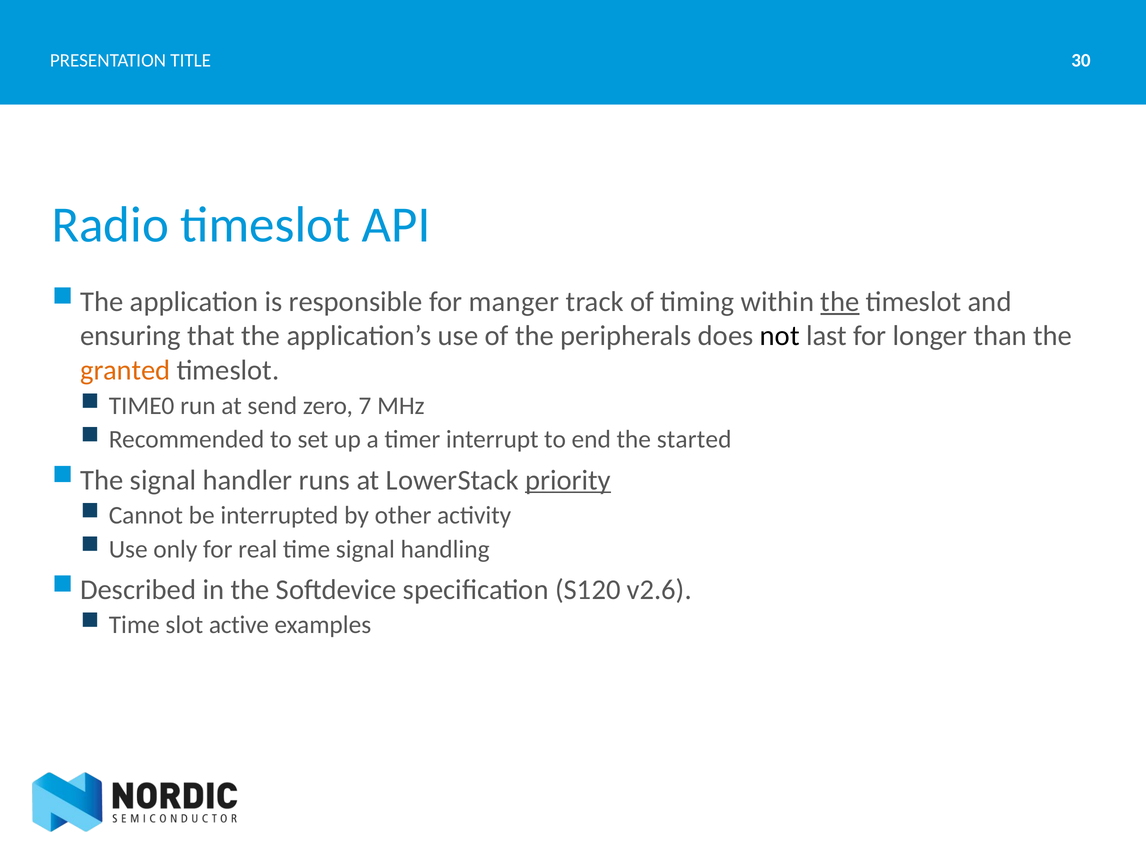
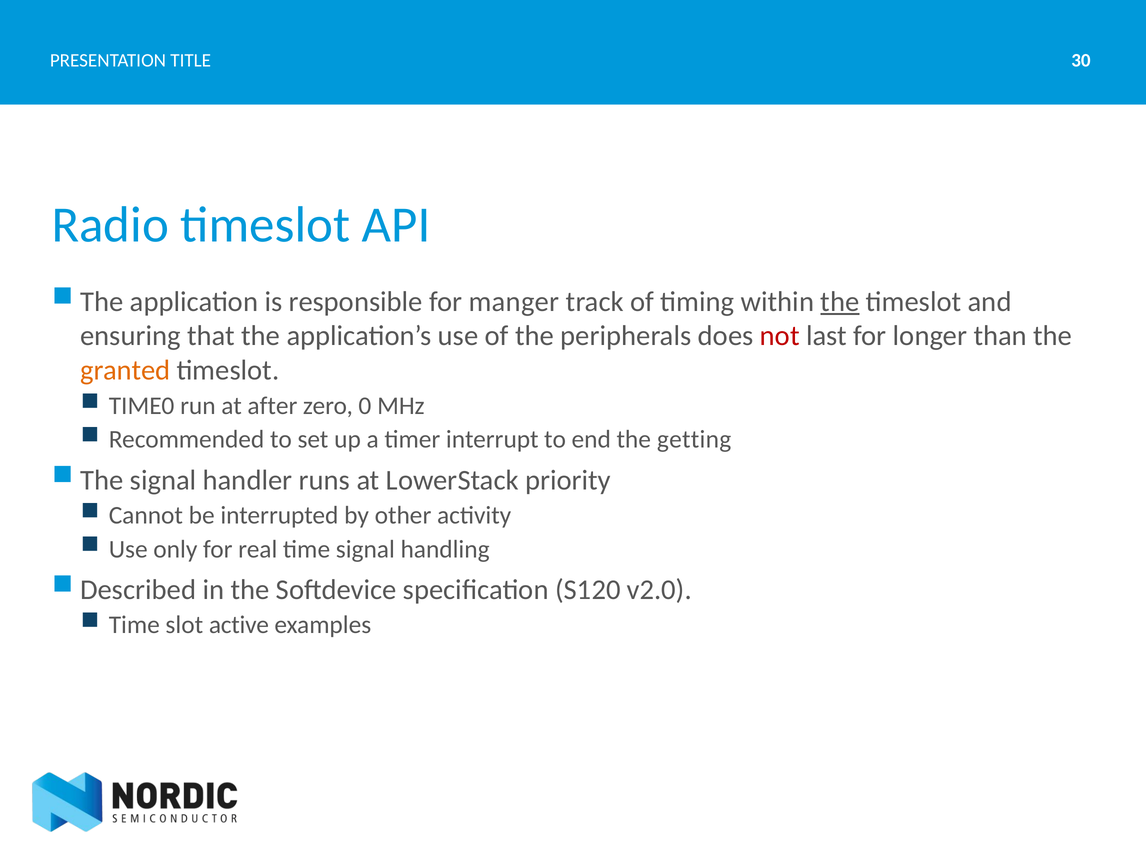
not colour: black -> red
send: send -> after
7: 7 -> 0
started: started -> getting
priority underline: present -> none
v2.6: v2.6 -> v2.0
